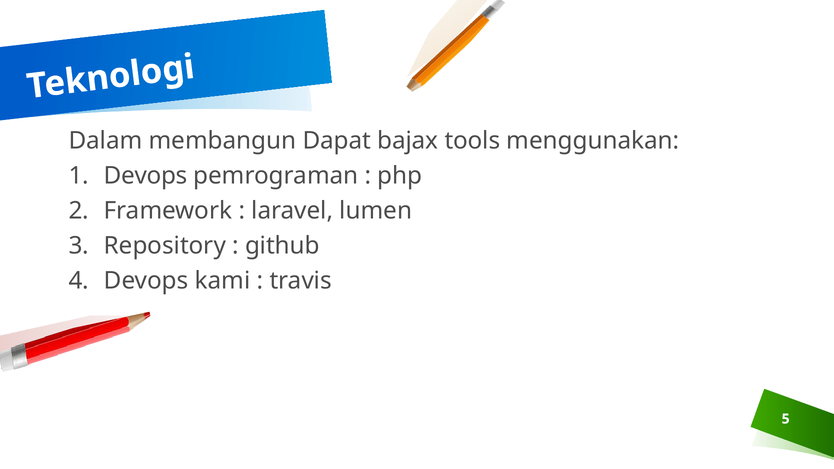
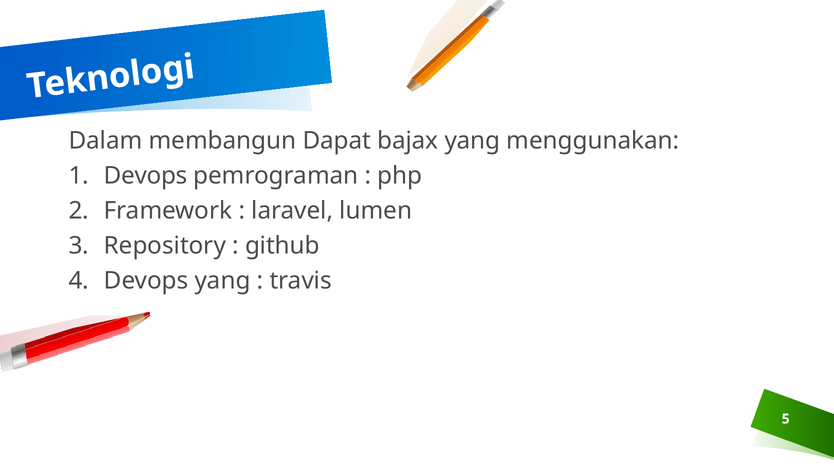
bajax tools: tools -> yang
Devops kami: kami -> yang
